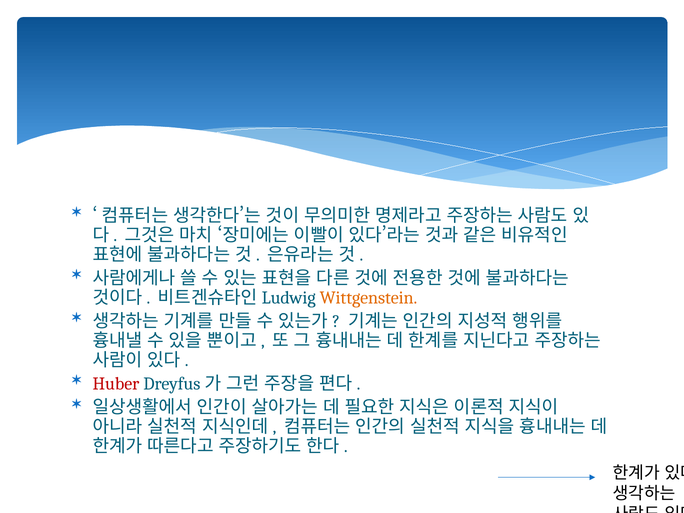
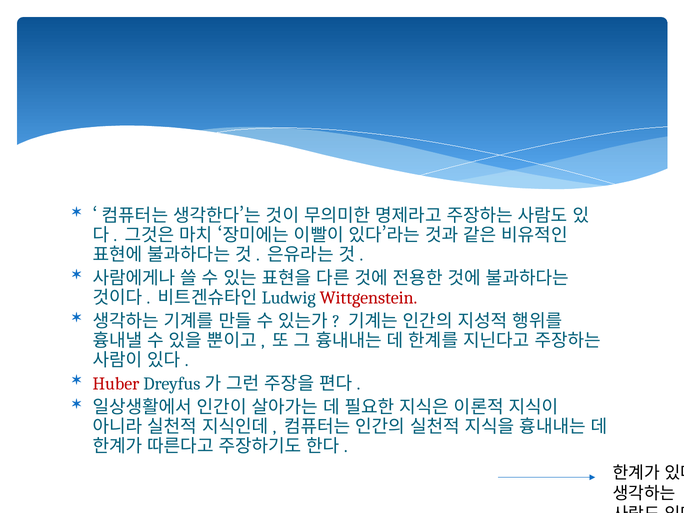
Wittgenstein colour: orange -> red
